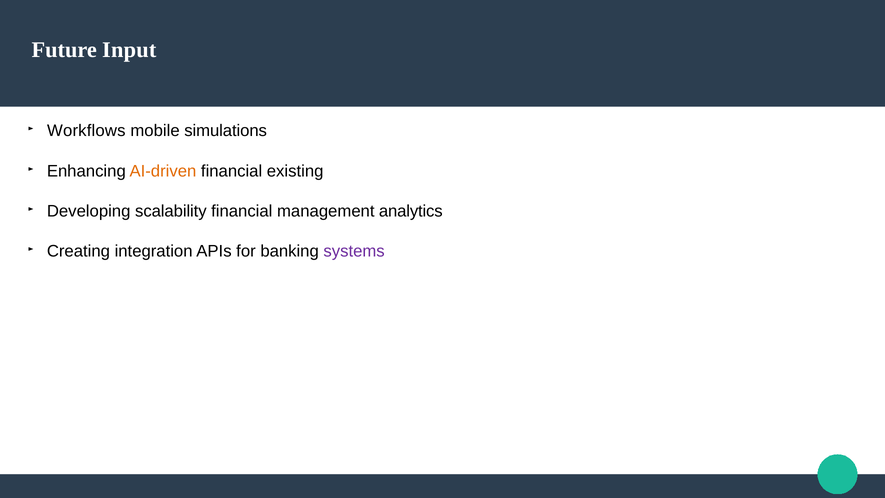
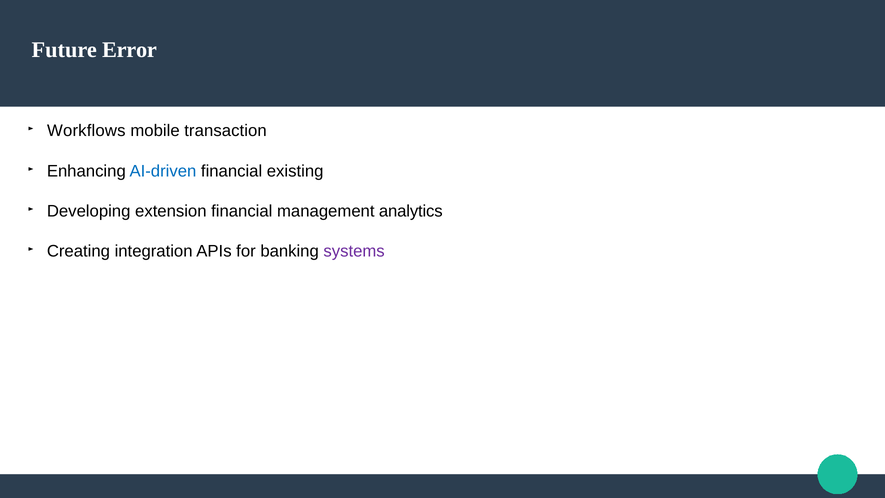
Input: Input -> Error
simulations: simulations -> transaction
AI-driven colour: orange -> blue
scalability: scalability -> extension
